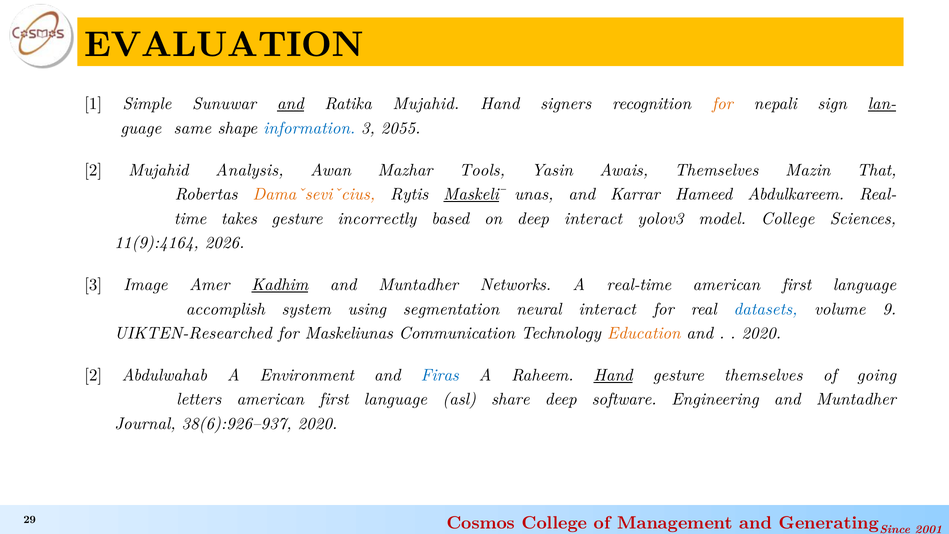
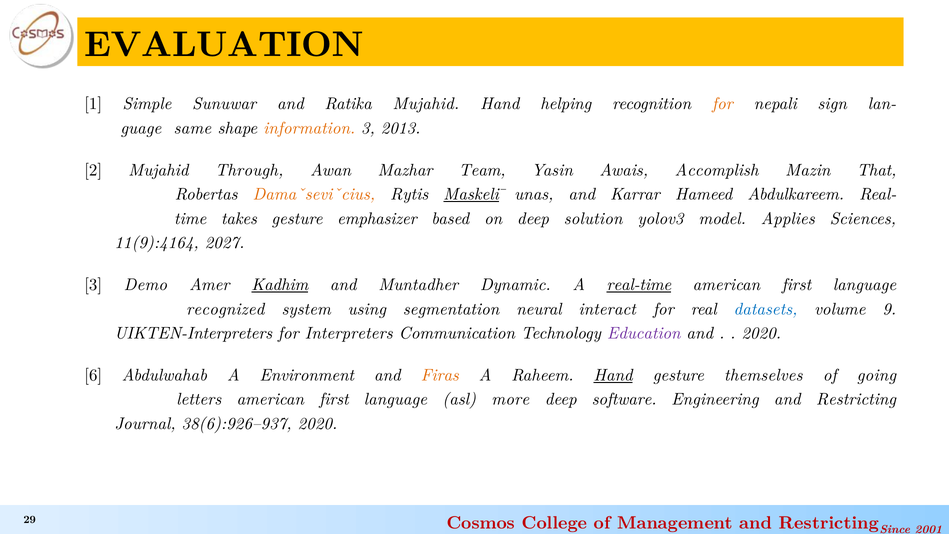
and at (290, 104) underline: present -> none
signers: signers -> helping
lan- underline: present -> none
information colour: blue -> orange
2055: 2055 -> 2013
Analysis: Analysis -> Through
Tools: Tools -> Team
Awais Themselves: Themselves -> Accomplish
incorrectly: incorrectly -> emphasizer
deep interact: interact -> solution
model College: College -> Applies
2026: 2026 -> 2027
Image: Image -> Demo
Networks: Networks -> Dynamic
real-time underline: none -> present
accomplish: accomplish -> recognized
UIKTEN-Researched: UIKTEN-Researched -> UIKTEN-Interpreters
Maskeliunas: Maskeliunas -> Interpreters
Education colour: orange -> purple
2 at (93, 375): 2 -> 6
Firas colour: blue -> orange
share: share -> more
Engineering and Muntadher: Muntadher -> Restricting
Generating at (829, 522): Generating -> Restricting
